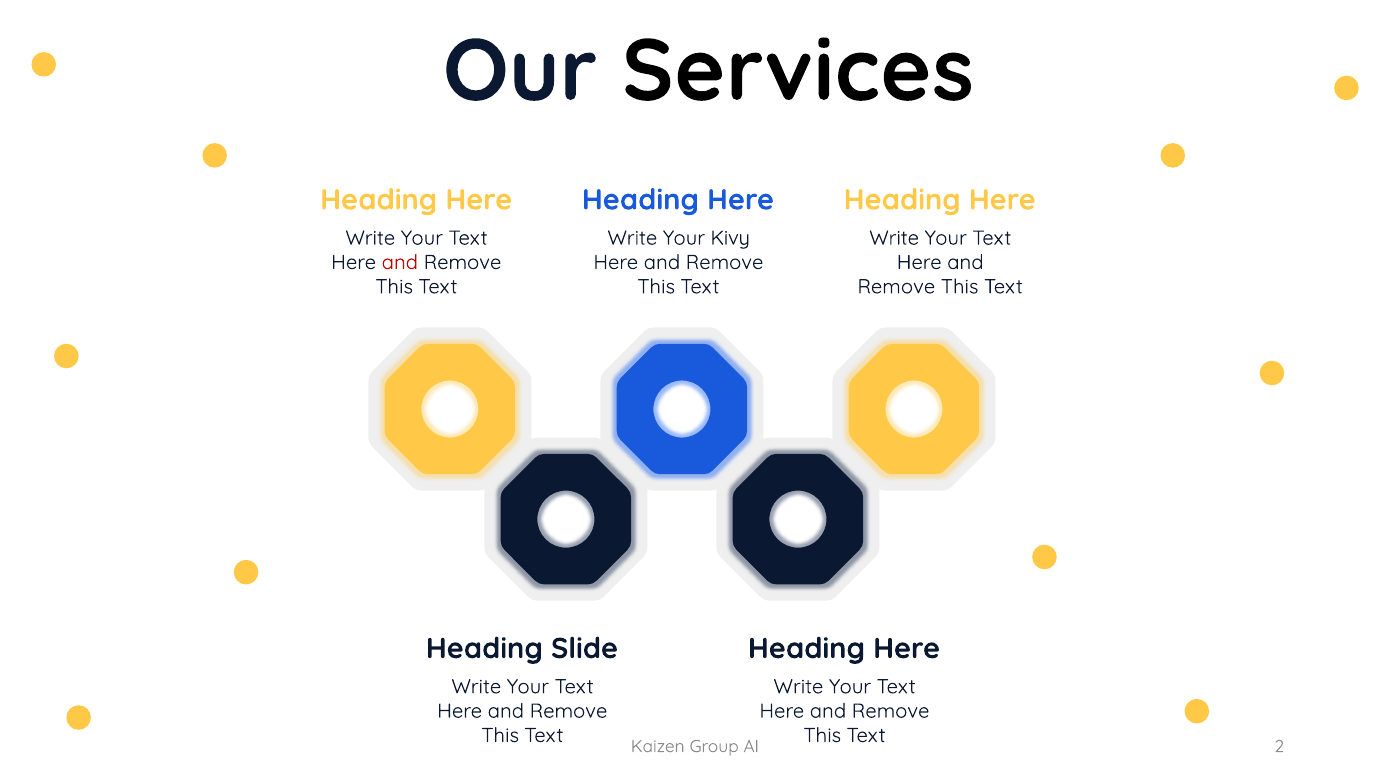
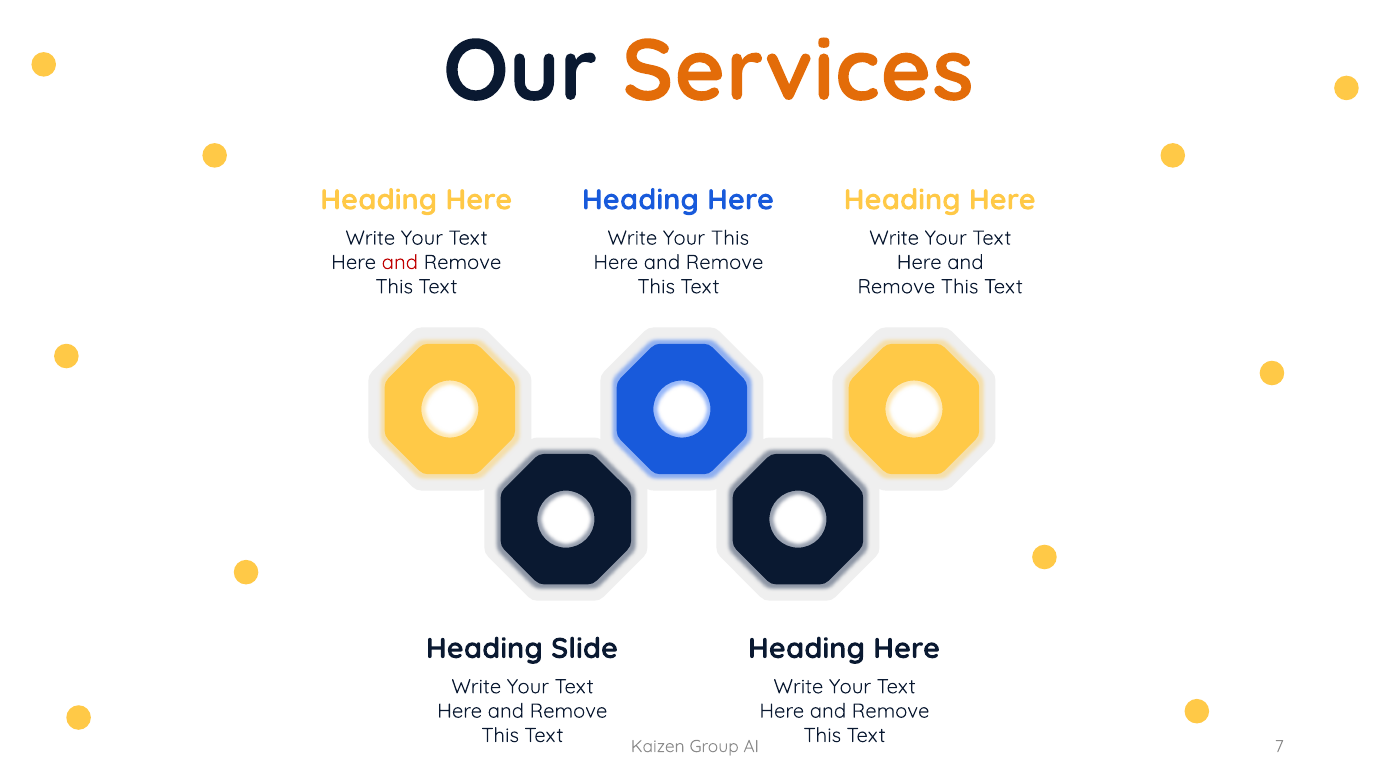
Services colour: black -> orange
Your Kivy: Kivy -> This
2: 2 -> 7
